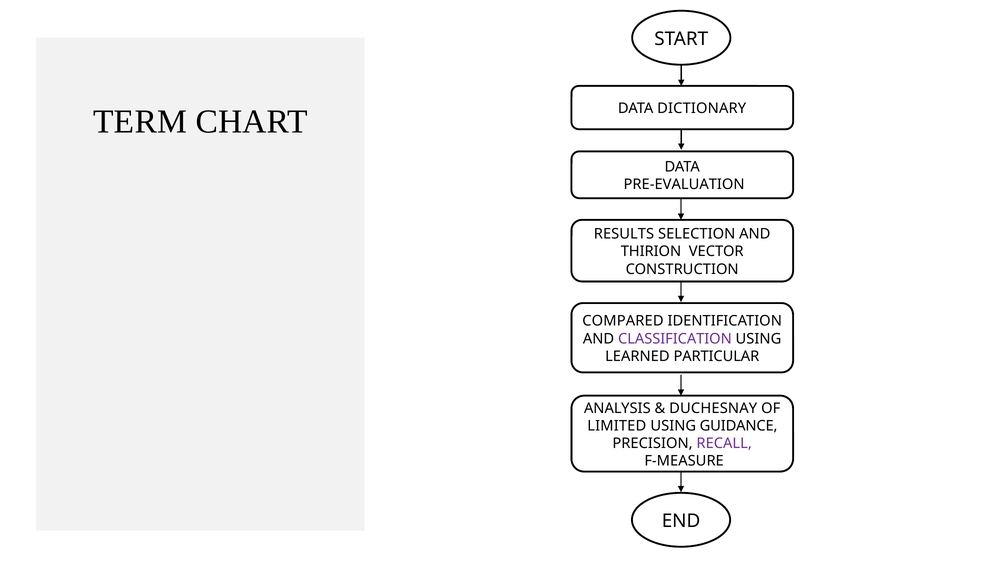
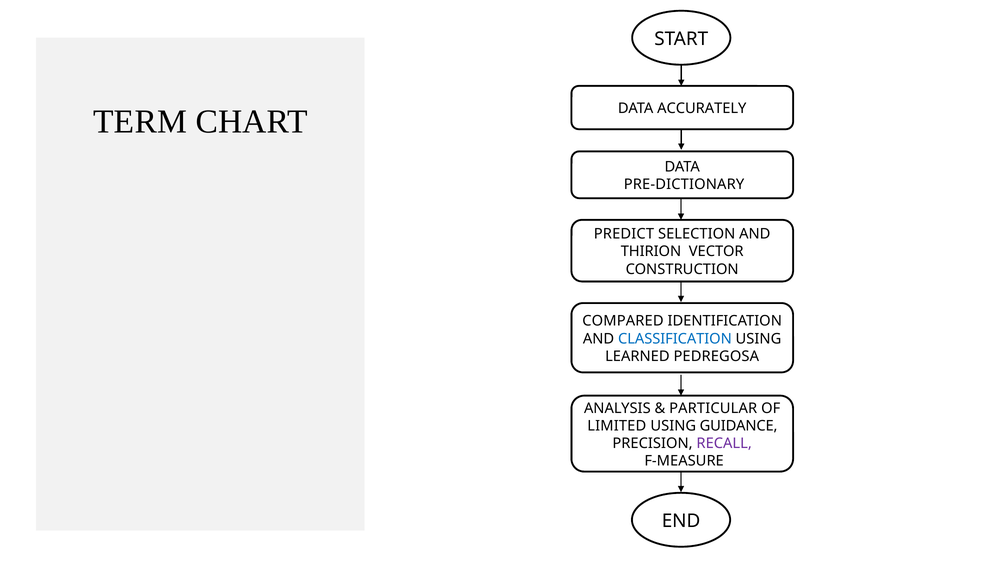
DICTIONARY: DICTIONARY -> ACCURATELY
PRE-EVALUATION: PRE-EVALUATION -> PRE-DICTIONARY
RESULTS: RESULTS -> PREDICT
CLASSIFICATION colour: purple -> blue
PARTICULAR: PARTICULAR -> PEDREGOSA
DUCHESNAY: DUCHESNAY -> PARTICULAR
